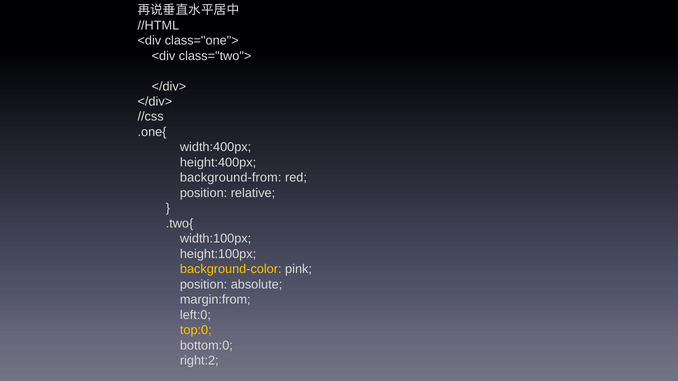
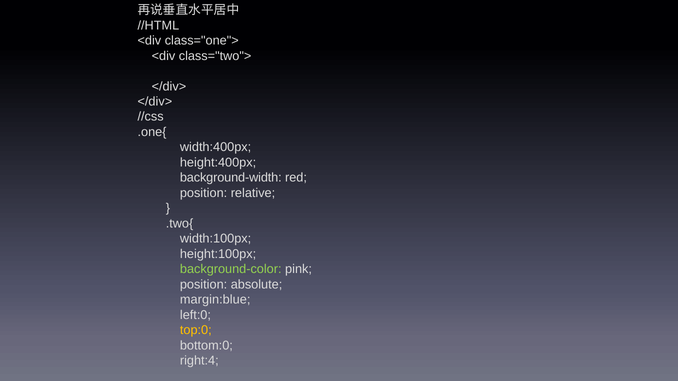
background-from: background-from -> background-width
background-color colour: yellow -> light green
margin:from: margin:from -> margin:blue
right:2: right:2 -> right:4
